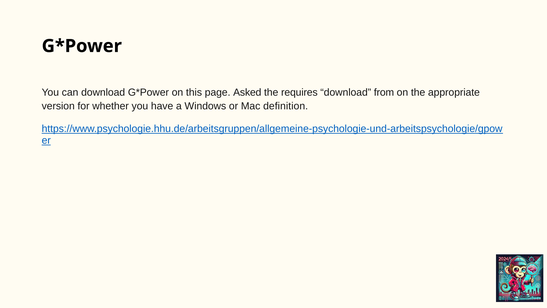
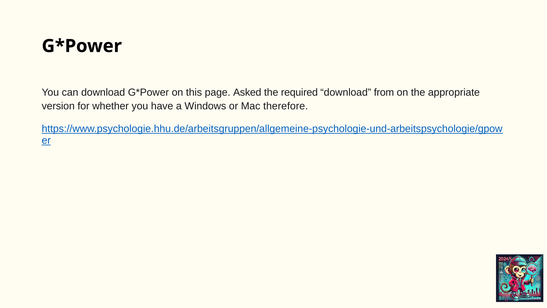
requires: requires -> required
definition: definition -> therefore
